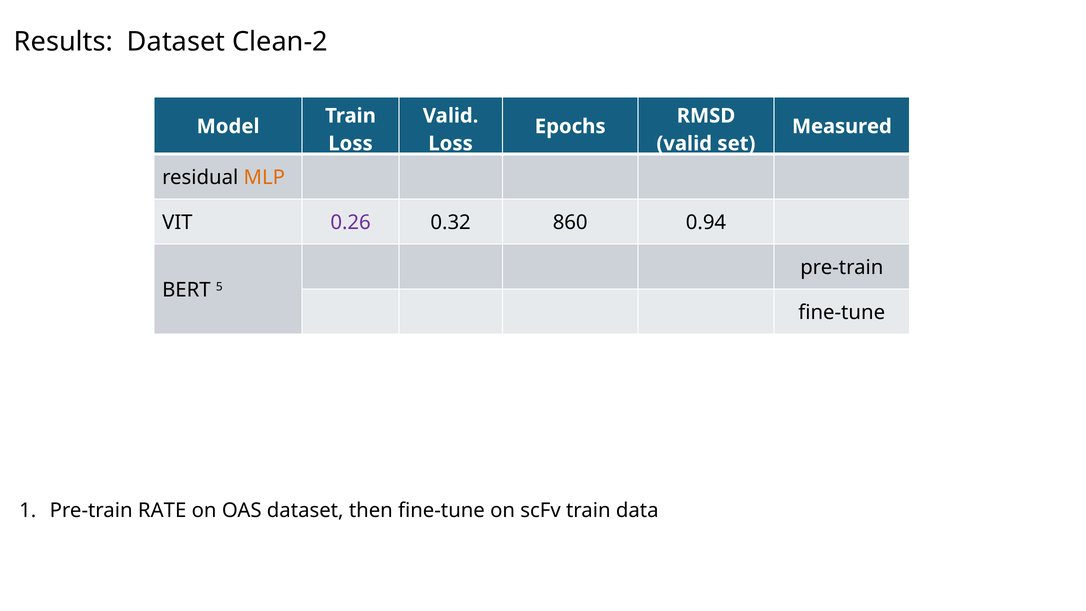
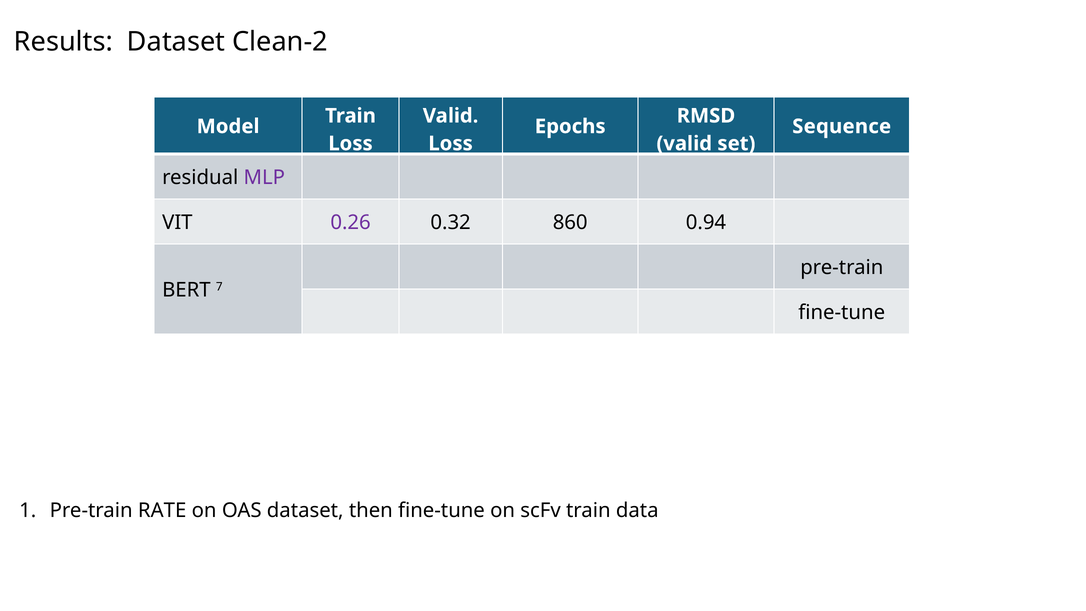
Measured: Measured -> Sequence
MLP colour: orange -> purple
5: 5 -> 7
